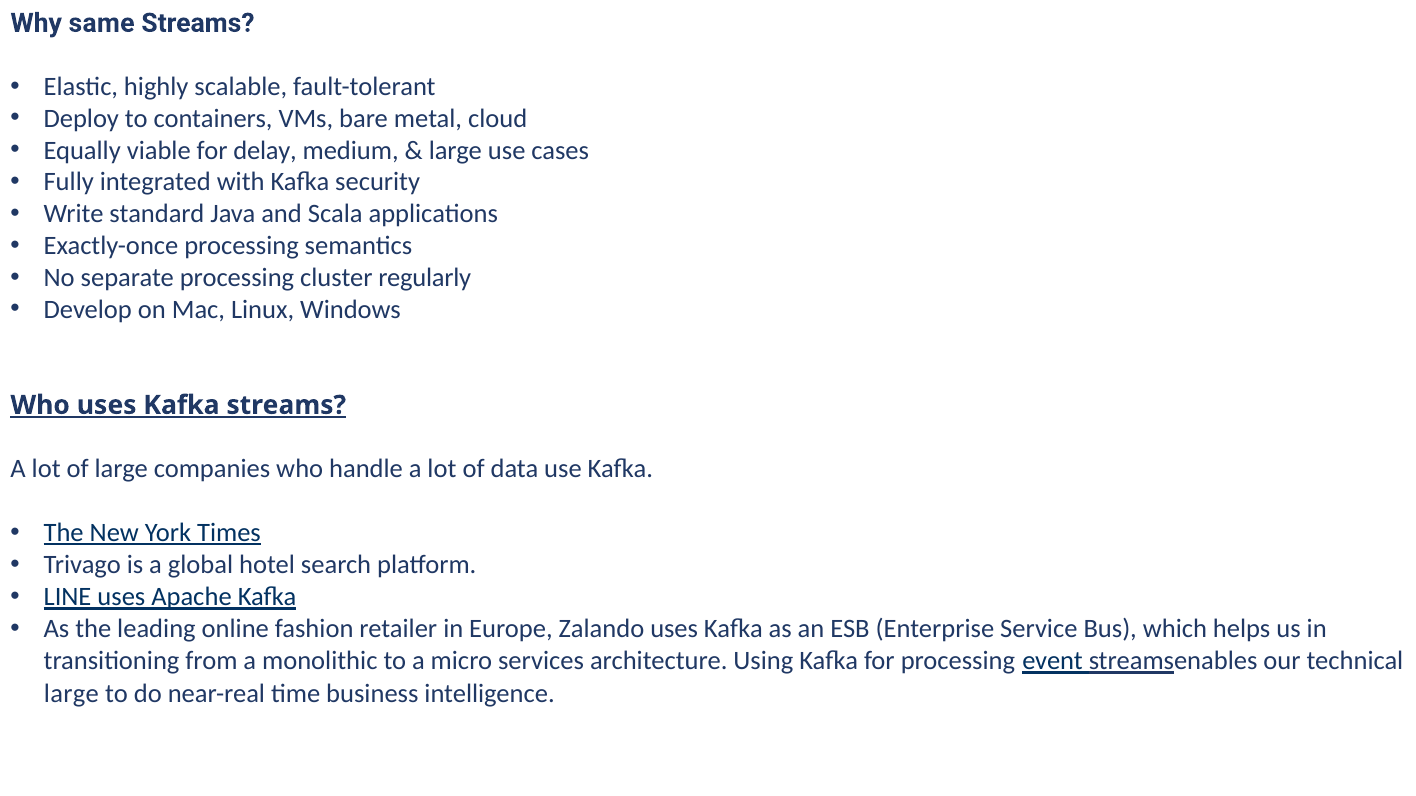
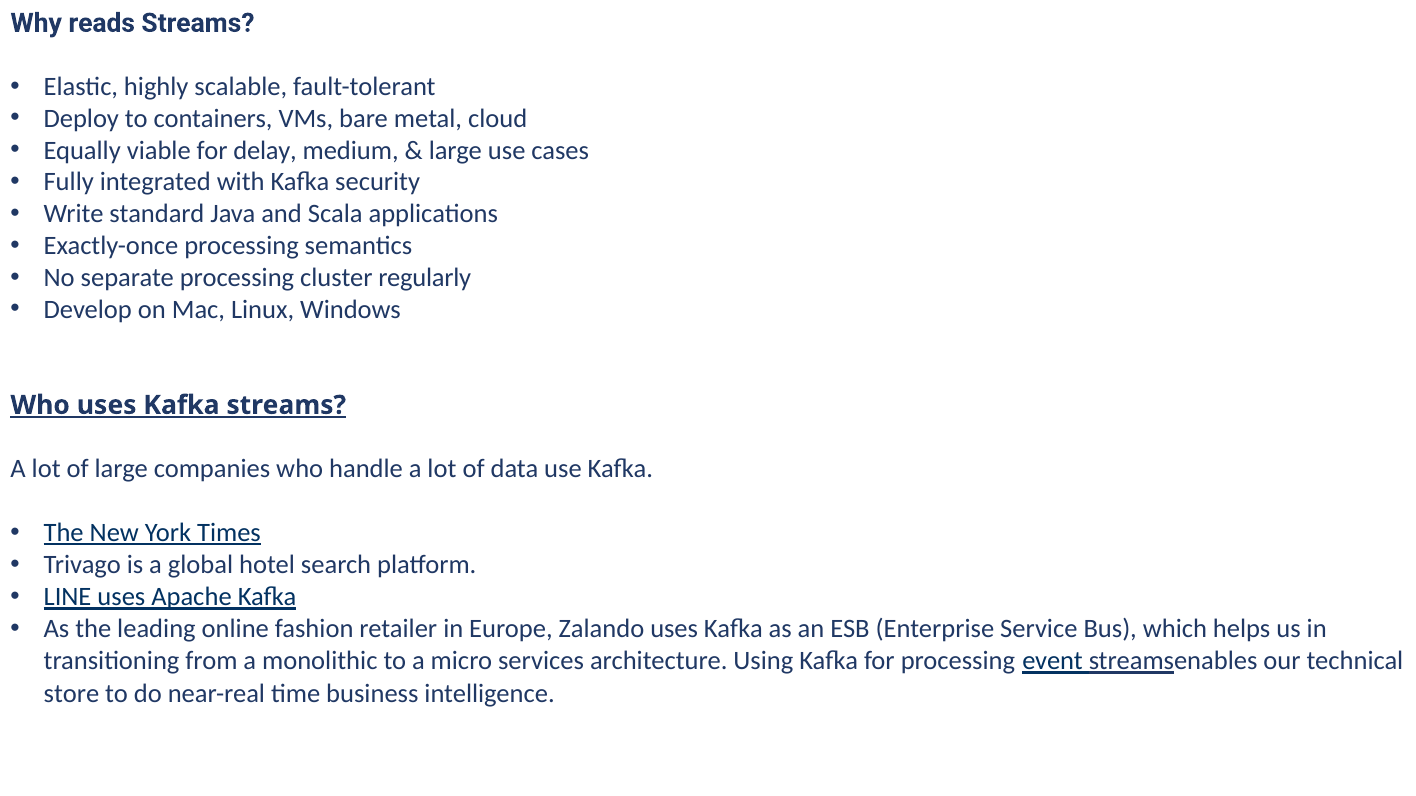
same: same -> reads
large at (71, 694): large -> store
